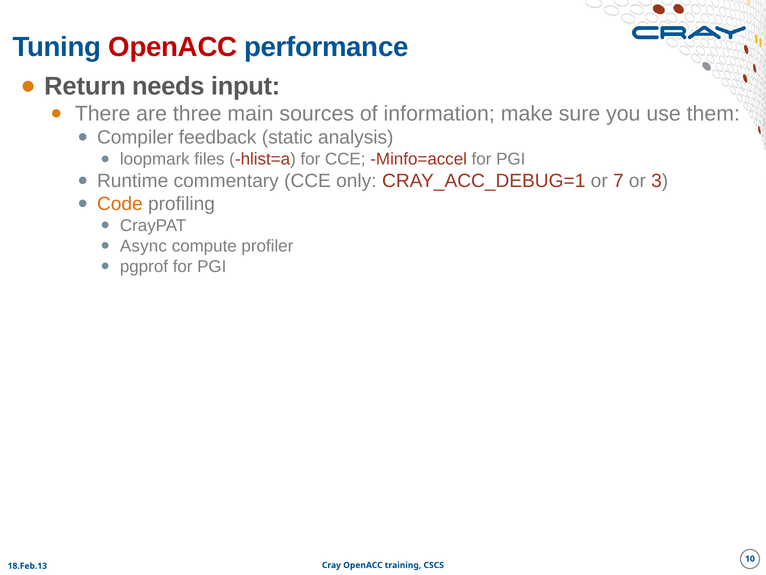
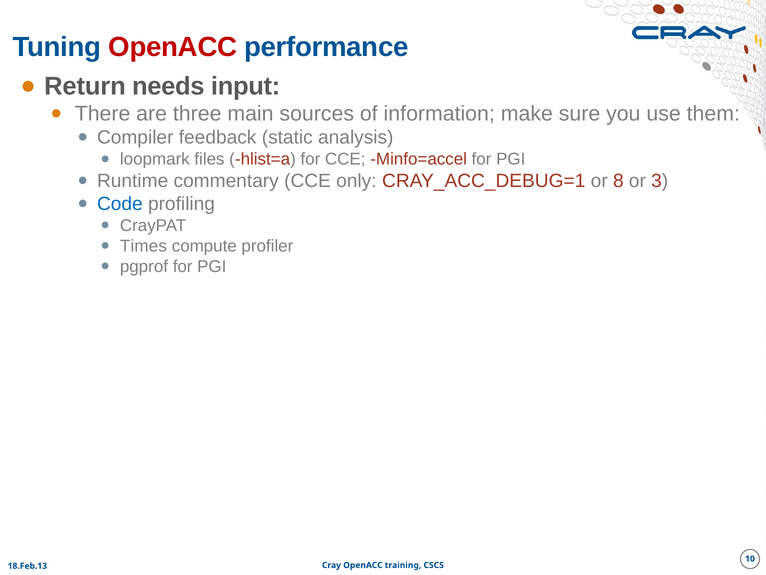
7: 7 -> 8
Code colour: orange -> blue
Async: Async -> Times
